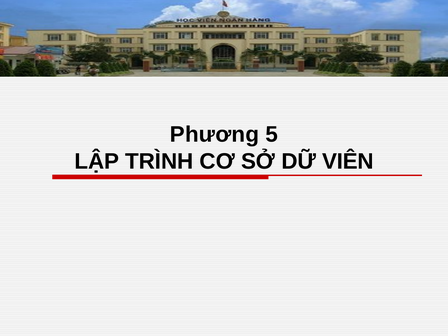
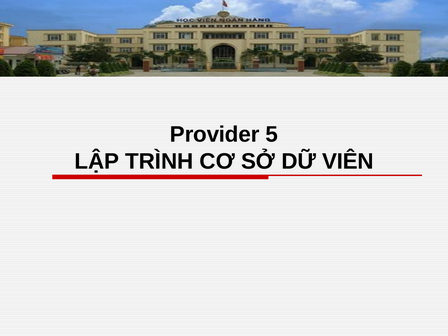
Phương: Phương -> Provider
